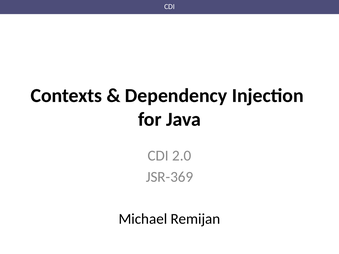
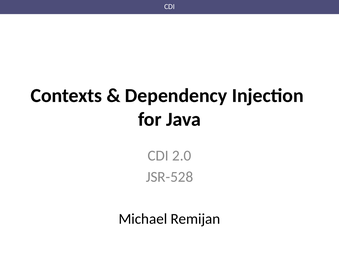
JSR-369: JSR-369 -> JSR-528
